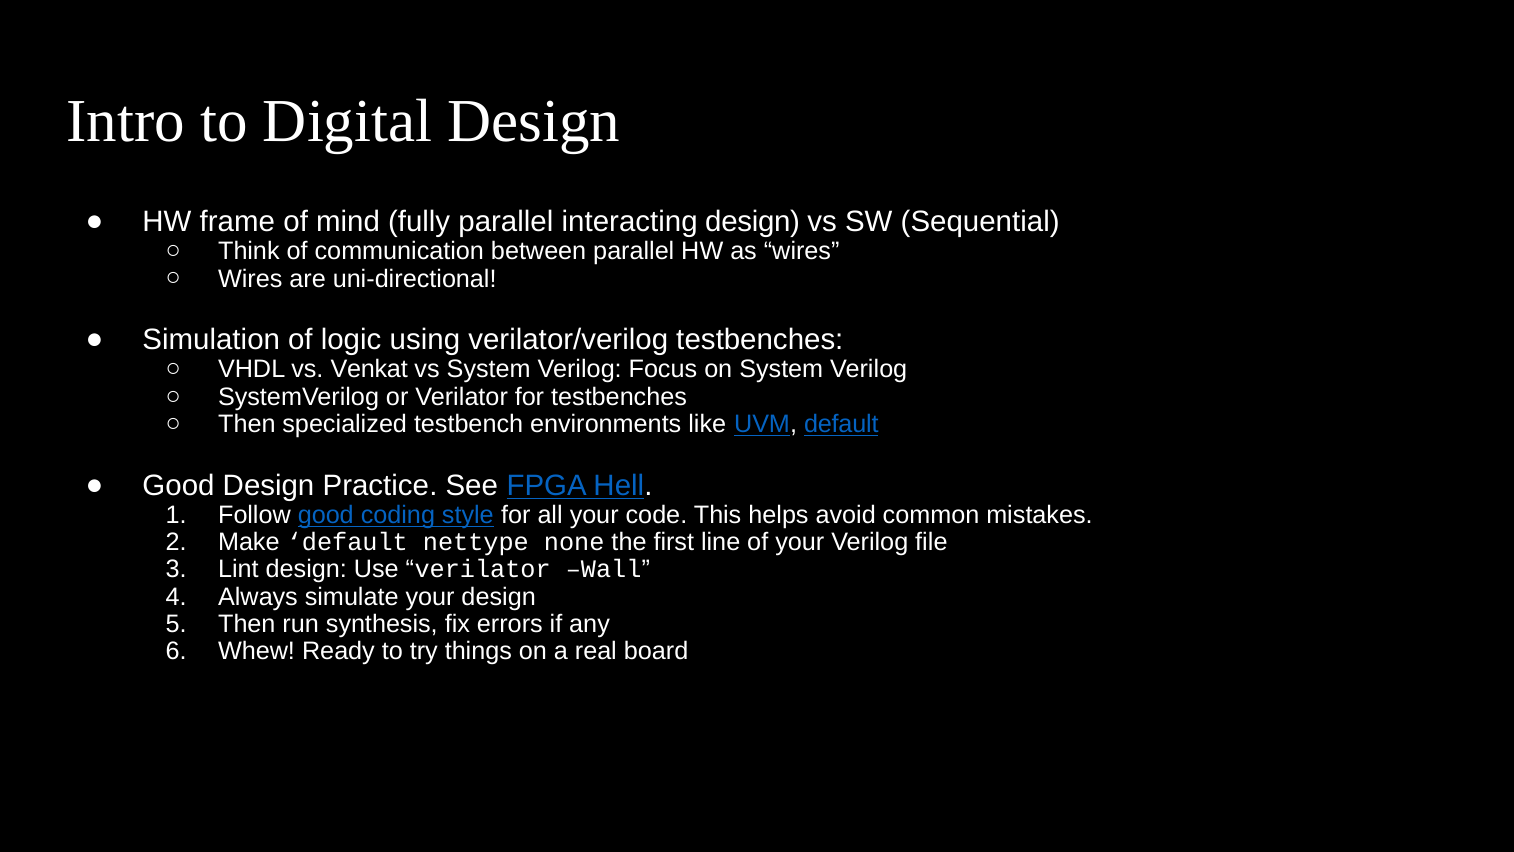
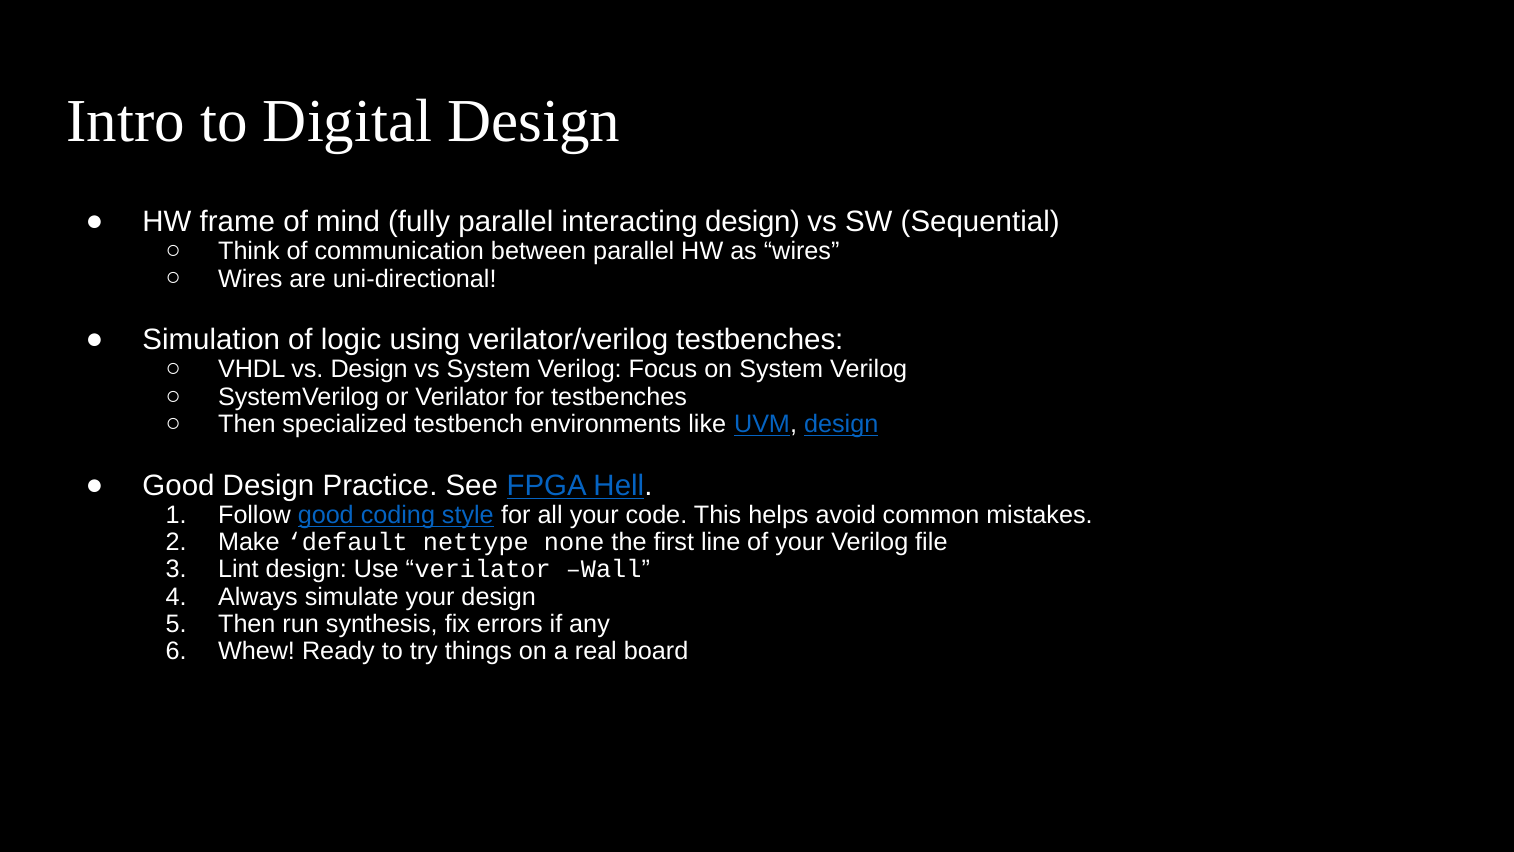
vs Venkat: Venkat -> Design
UVM default: default -> design
